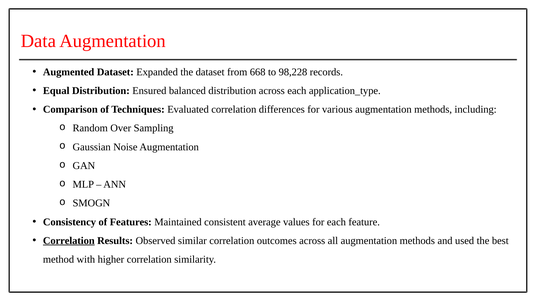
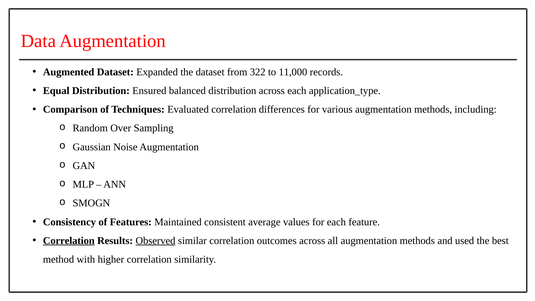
668: 668 -> 322
98,228: 98,228 -> 11,000
Observed underline: none -> present
